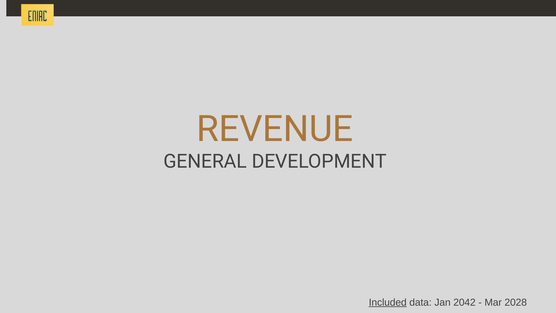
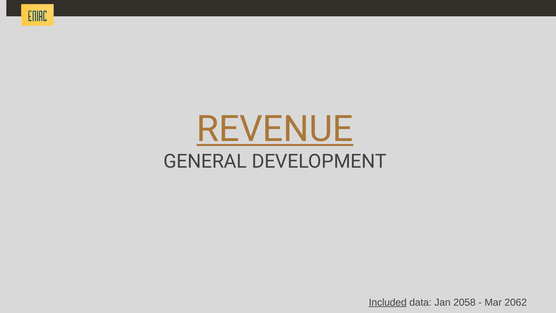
REVENUE underline: none -> present
2042: 2042 -> 2058
2028: 2028 -> 2062
